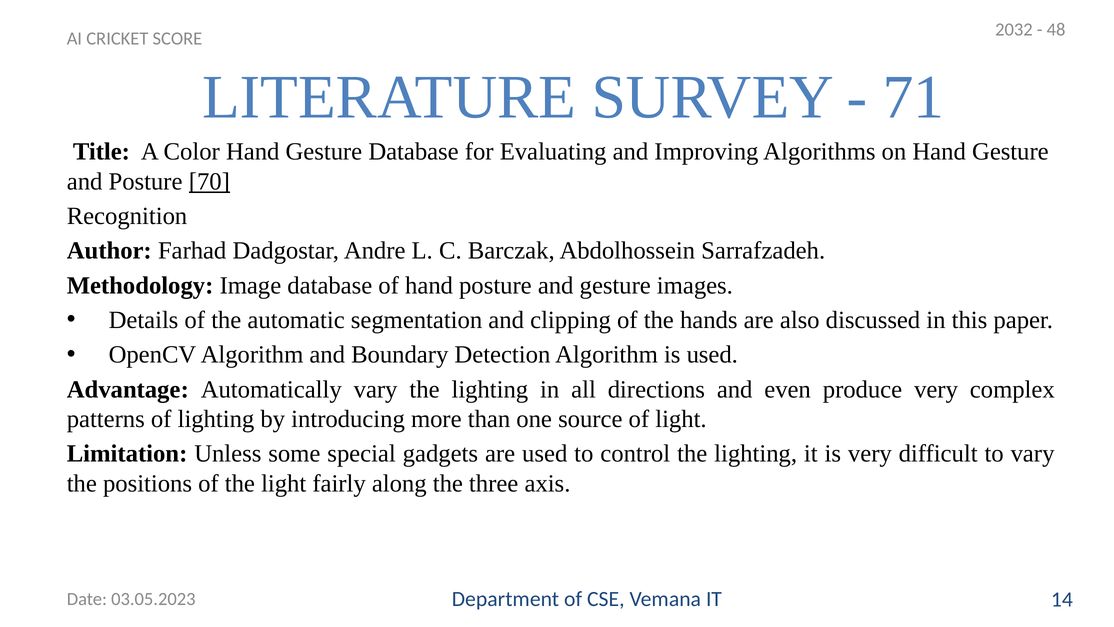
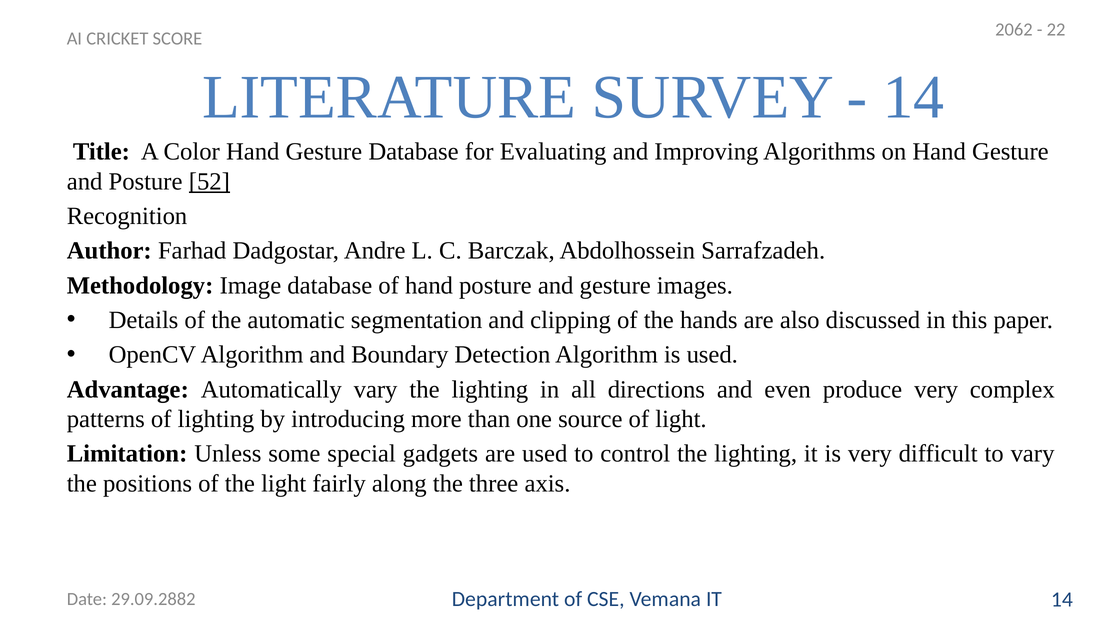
2032: 2032 -> 2062
48: 48 -> 22
71 at (913, 97): 71 -> 14
70: 70 -> 52
03.05.2023: 03.05.2023 -> 29.09.2882
